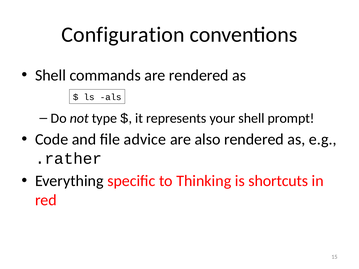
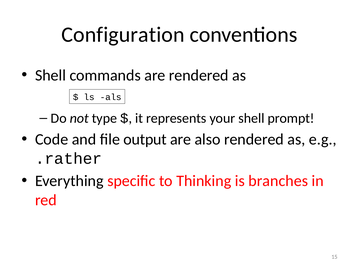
advice: advice -> output
shortcuts: shortcuts -> branches
